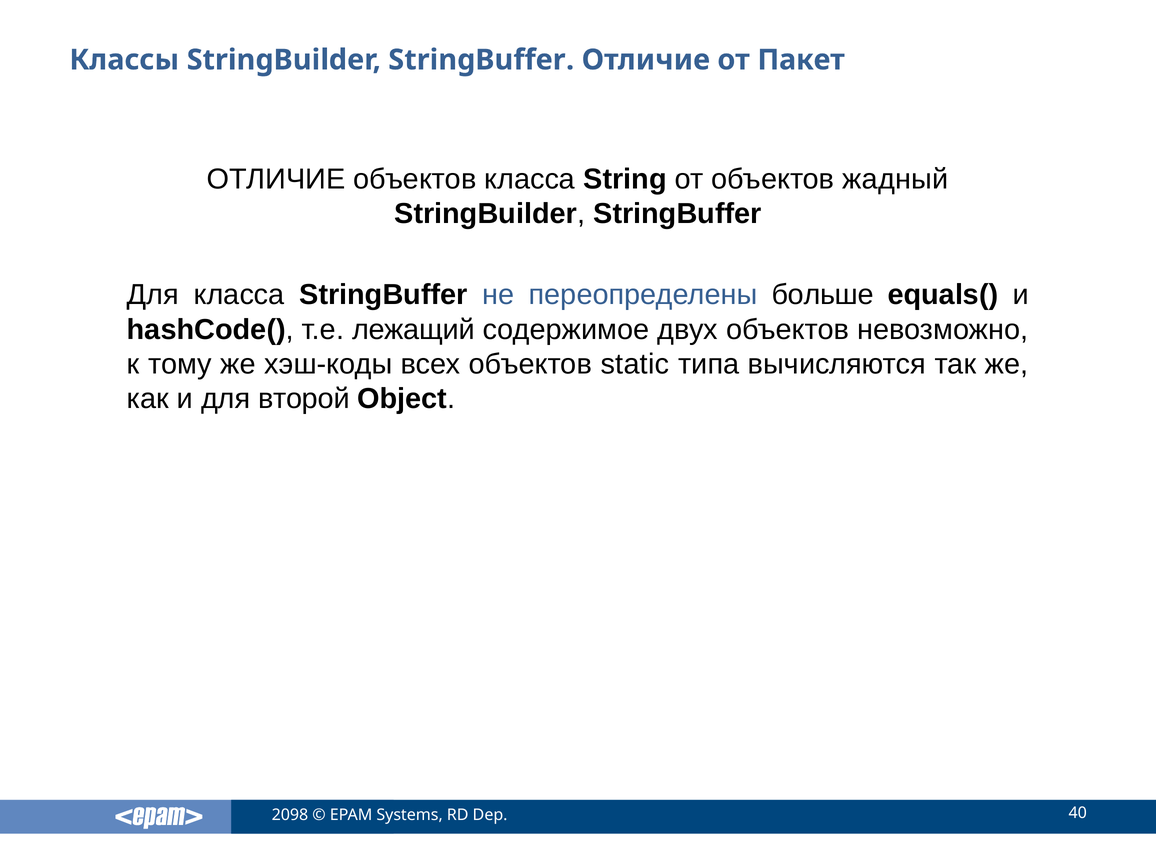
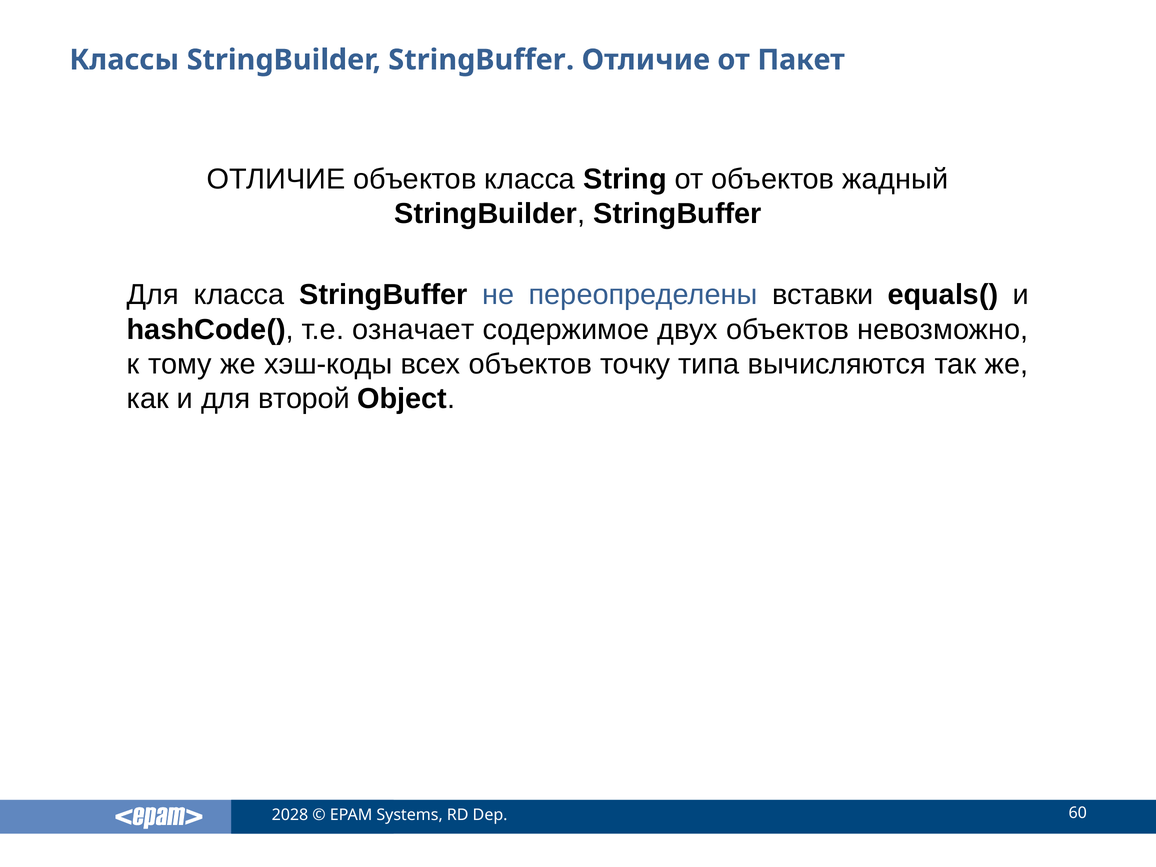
больше: больше -> вставки
лежащий: лежащий -> означает
static: static -> точку
2098: 2098 -> 2028
40: 40 -> 60
